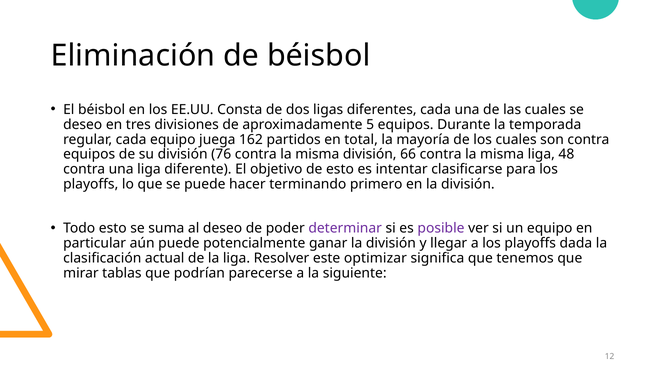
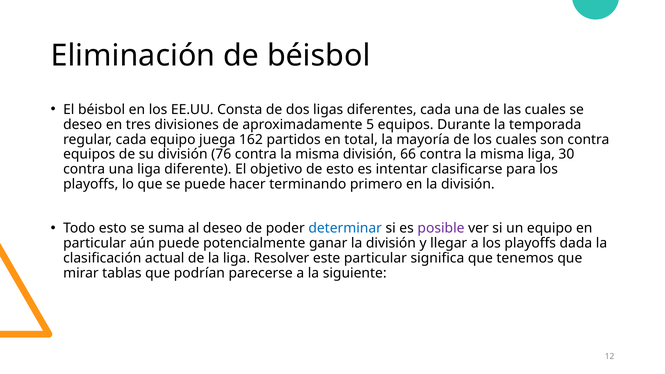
48: 48 -> 30
determinar colour: purple -> blue
este optimizar: optimizar -> particular
